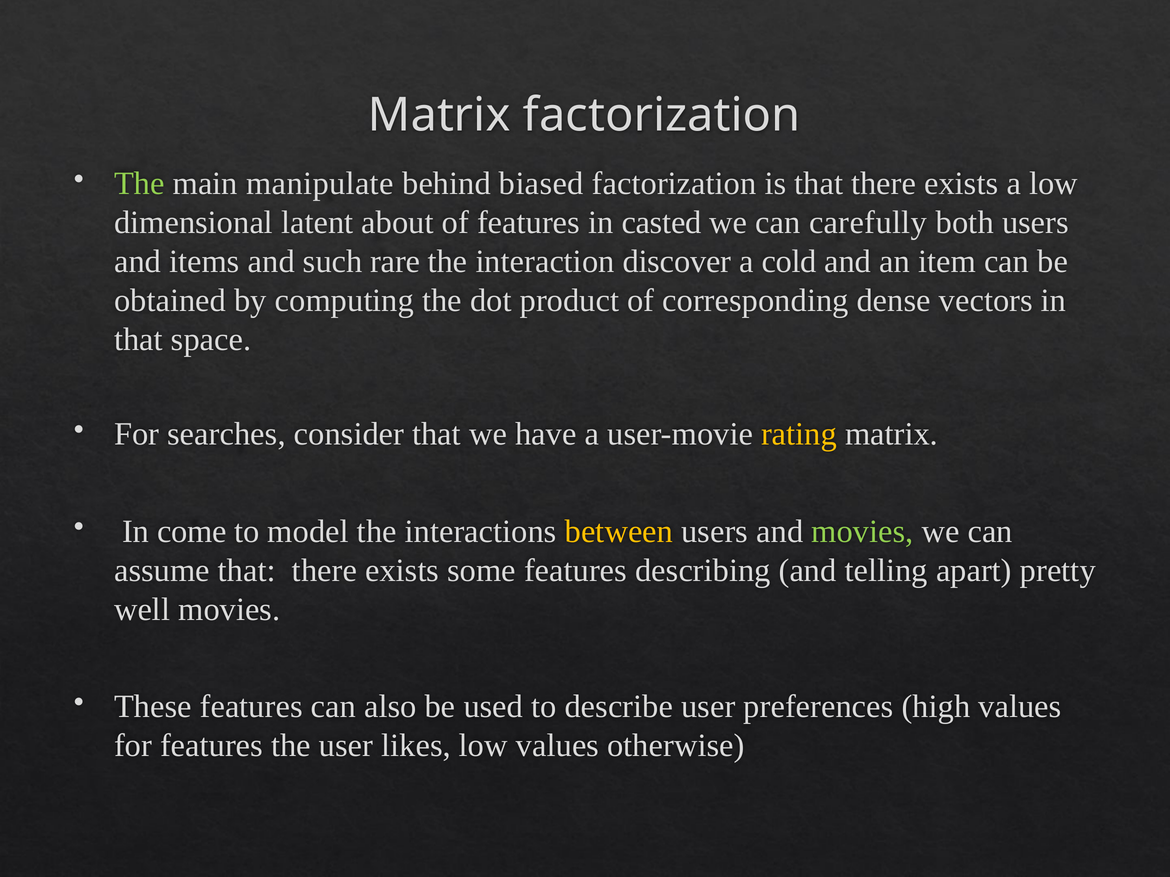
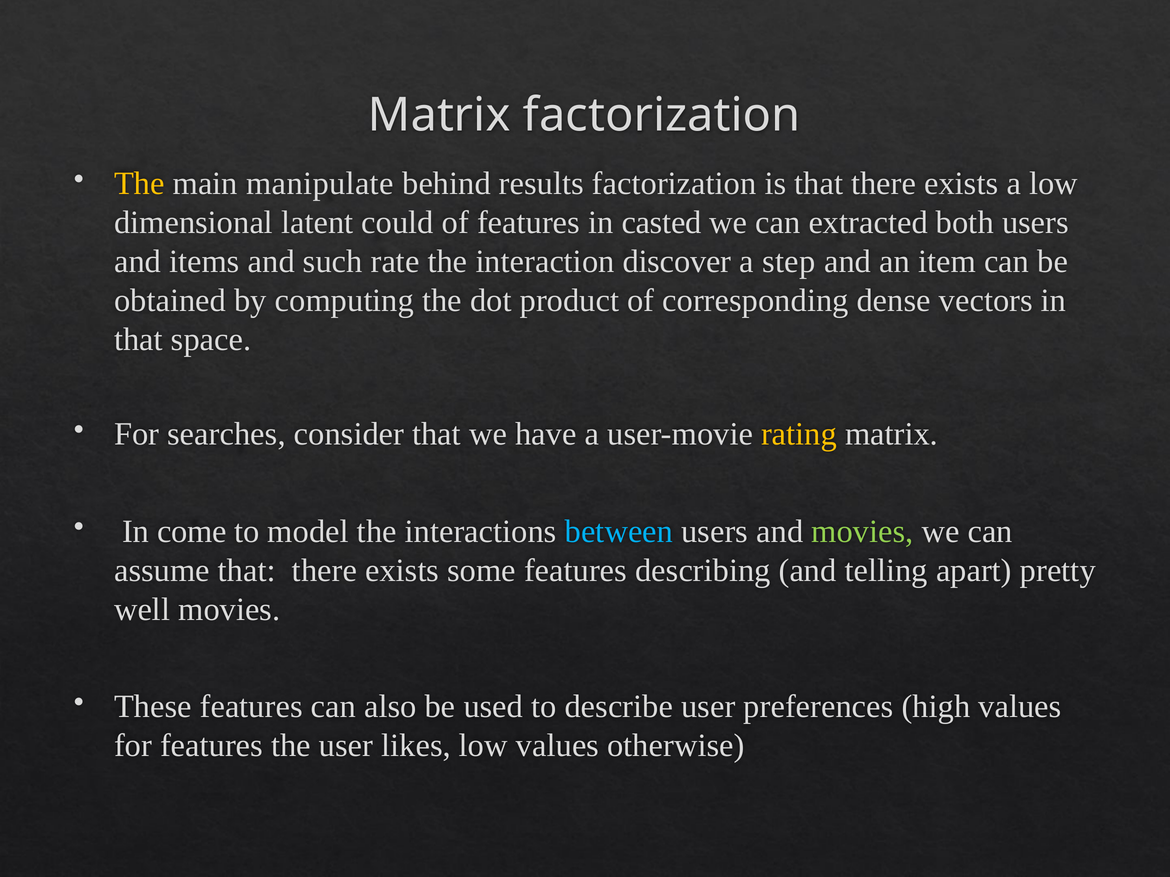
The at (139, 184) colour: light green -> yellow
biased: biased -> results
about: about -> could
carefully: carefully -> extracted
rare: rare -> rate
cold: cold -> step
between colour: yellow -> light blue
